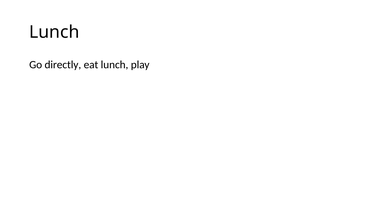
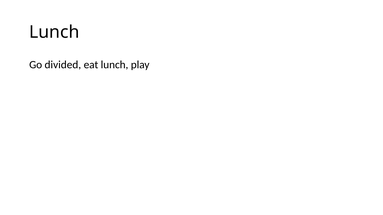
directly: directly -> divided
